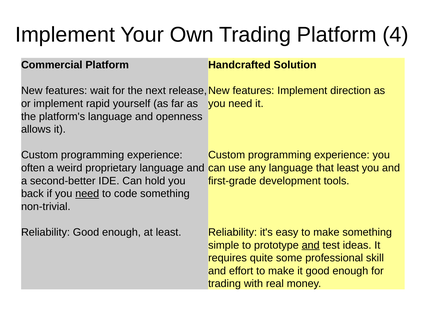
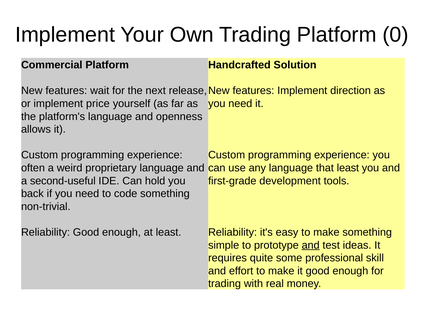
4: 4 -> 0
rapid: rapid -> price
second-better: second-better -> second-useful
need at (87, 194) underline: present -> none
